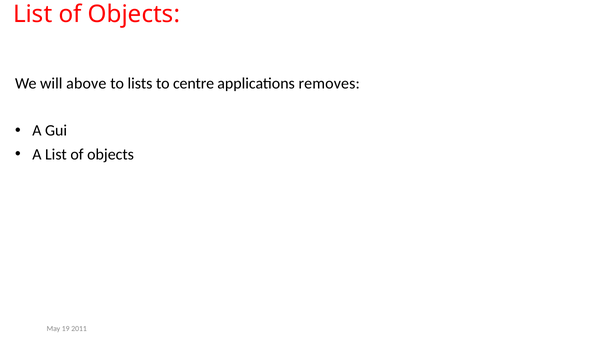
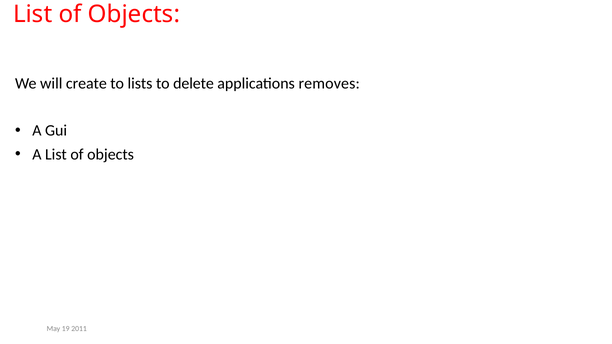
above: above -> create
centre: centre -> delete
